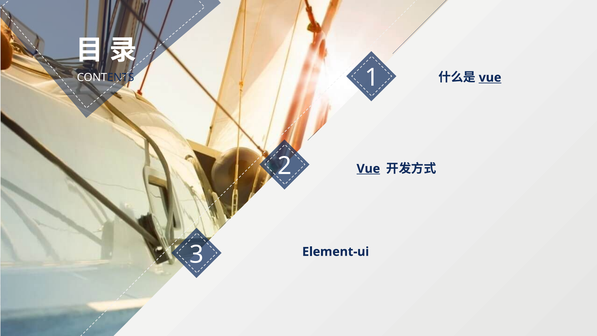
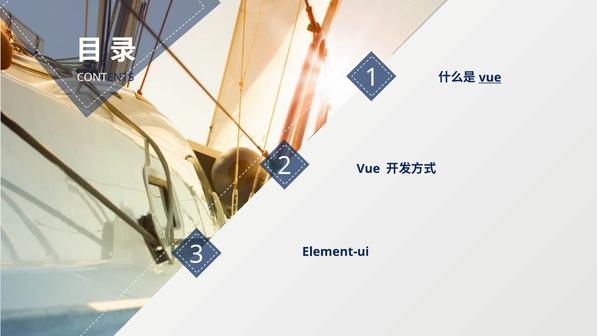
Vue at (368, 169) underline: present -> none
